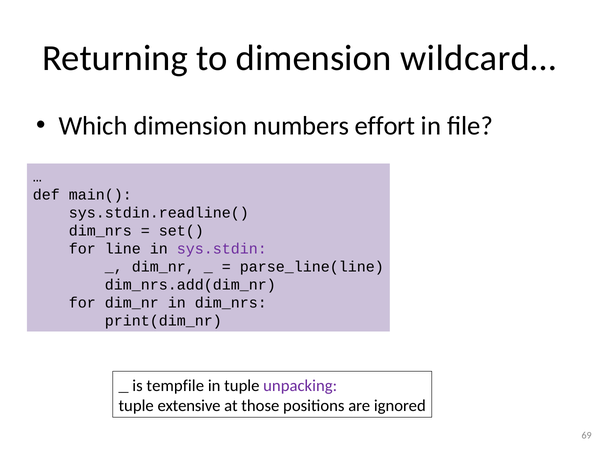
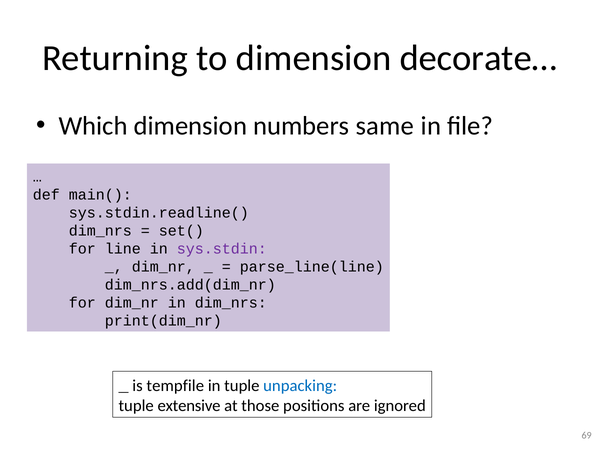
wildcard…: wildcard… -> decorate…
effort: effort -> same
unpacking colour: purple -> blue
